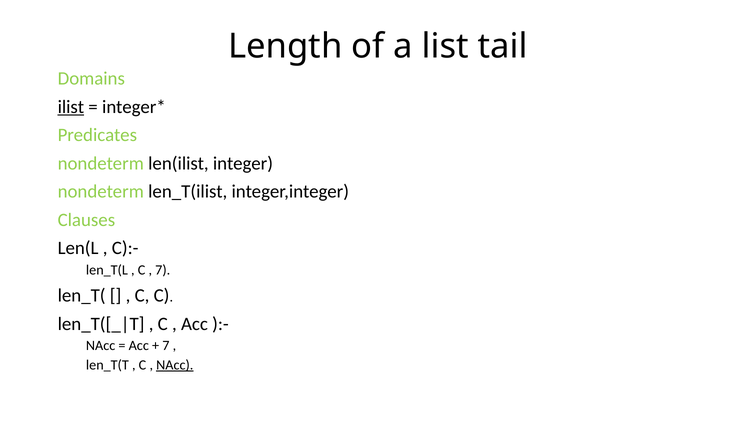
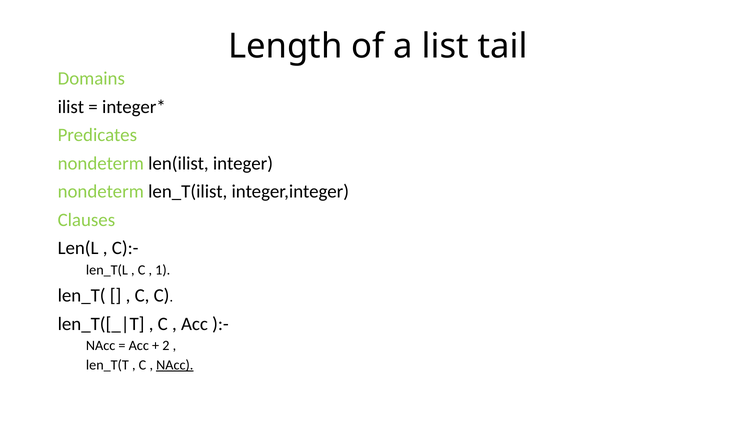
ilist underline: present -> none
7 at (163, 270): 7 -> 1
7 at (166, 346): 7 -> 2
